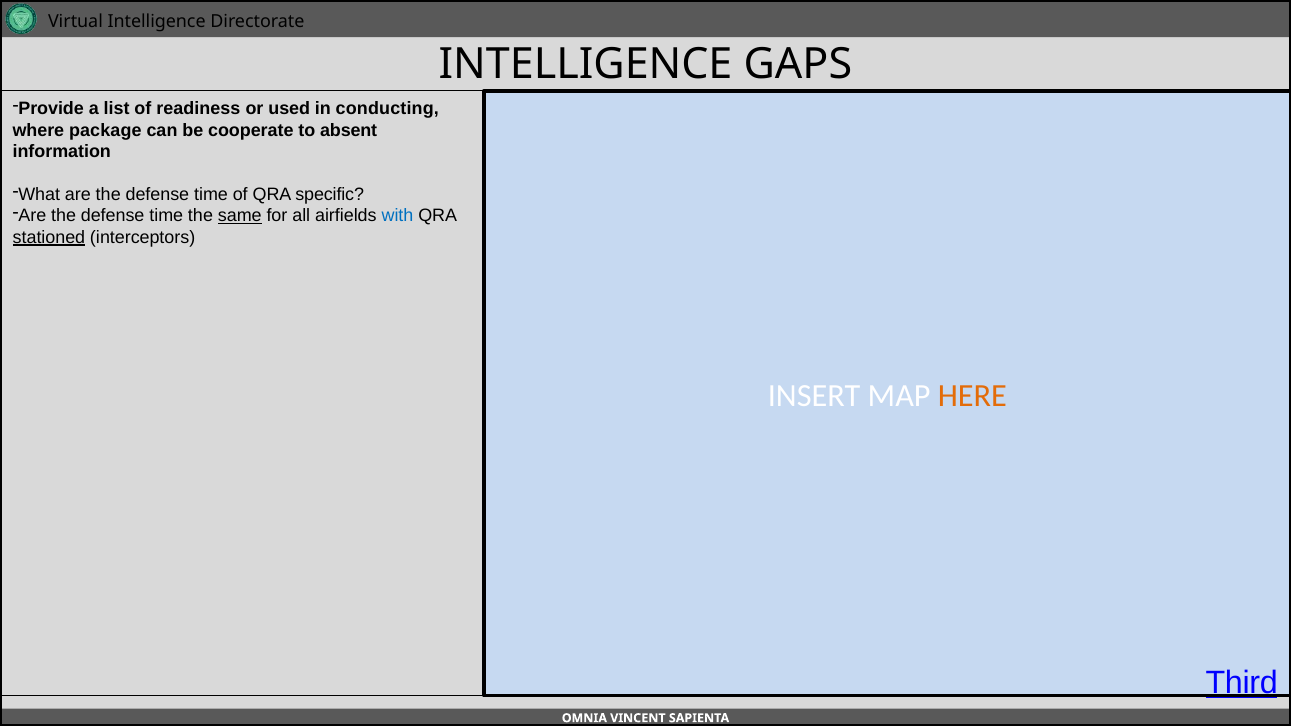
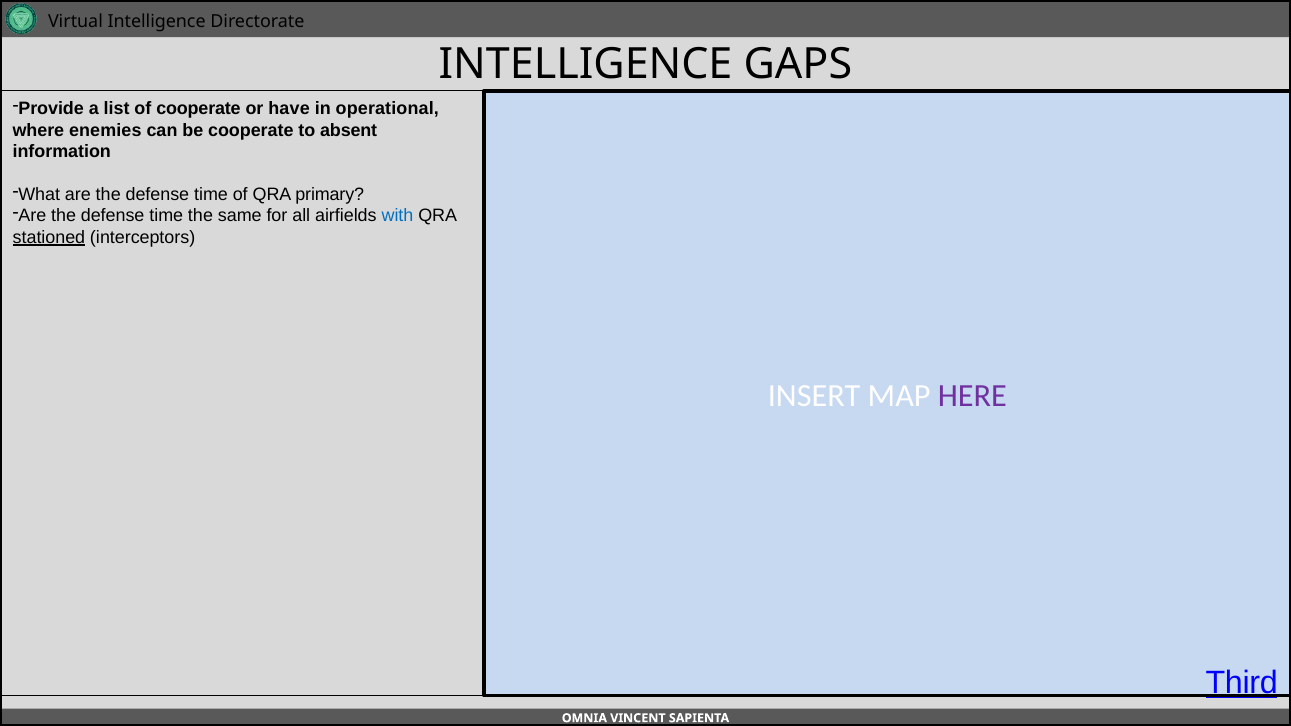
of readiness: readiness -> cooperate
used: used -> have
conducting: conducting -> operational
package: package -> enemies
specific: specific -> primary
same underline: present -> none
HERE colour: orange -> purple
